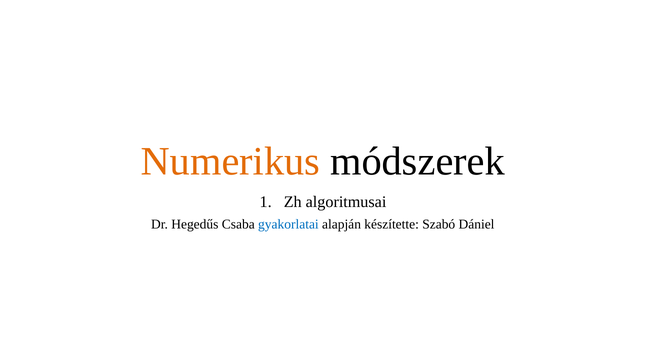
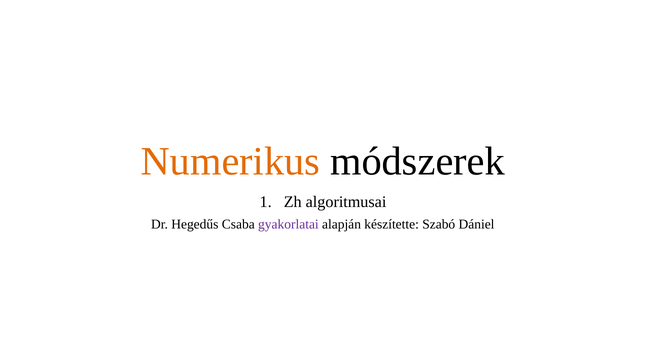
gyakorlatai colour: blue -> purple
